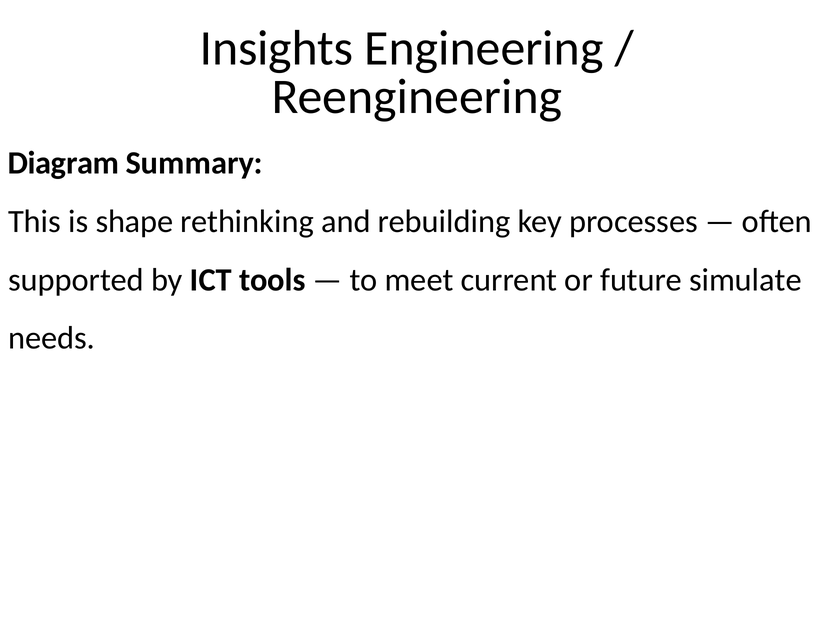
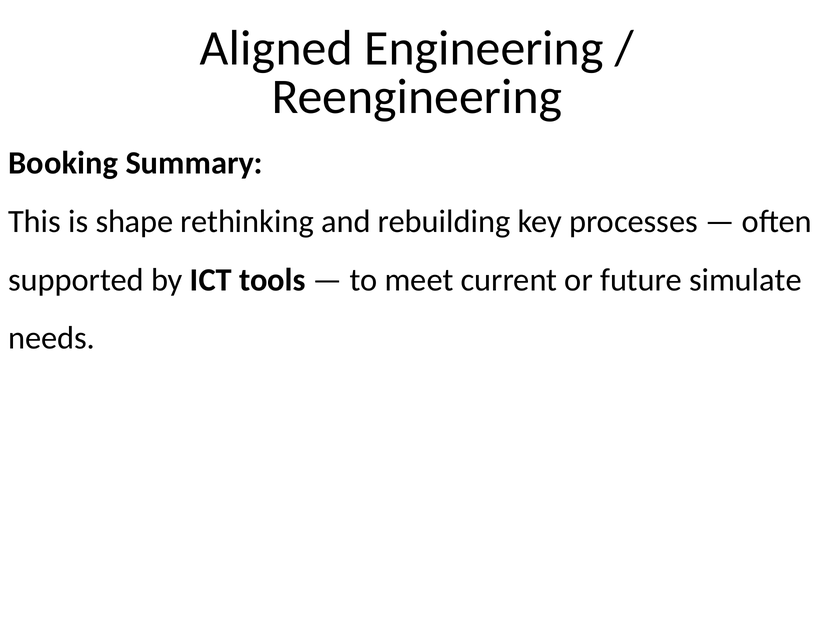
Insights: Insights -> Aligned
Diagram: Diagram -> Booking
